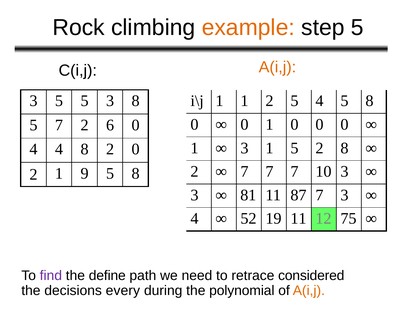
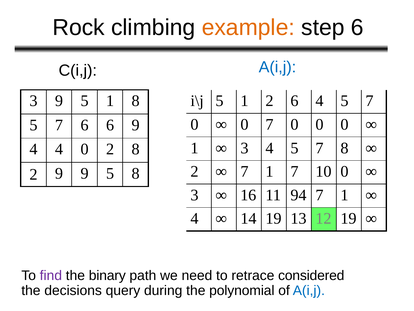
step 5: 5 -> 6
A(i,j at (277, 67) colour: orange -> blue
3 5: 5 -> 9
3 at (110, 101): 3 -> 1
i\j 1: 1 -> 5
2 5: 5 -> 6
8 at (369, 101): 8 -> 7
0 1: 1 -> 7
7 2: 2 -> 6
6 0: 0 -> 9
3 1: 1 -> 4
2 at (319, 148): 2 -> 7
4 8: 8 -> 0
2 0: 0 -> 8
7 at (269, 171): 7 -> 1
10 3: 3 -> 0
2 1: 1 -> 9
81: 81 -> 16
87: 87 -> 94
3 at (344, 195): 3 -> 1
52: 52 -> 14
19 11: 11 -> 13
12 75: 75 -> 19
define: define -> binary
every: every -> query
A(i,j at (309, 290) colour: orange -> blue
